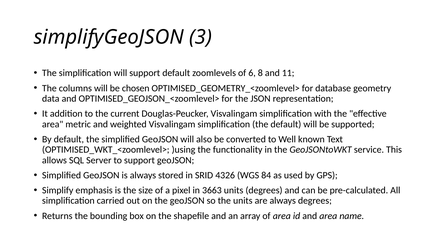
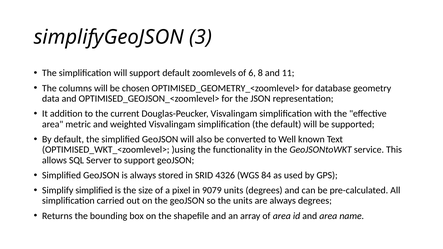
Simplify emphasis: emphasis -> simplified
3663: 3663 -> 9079
